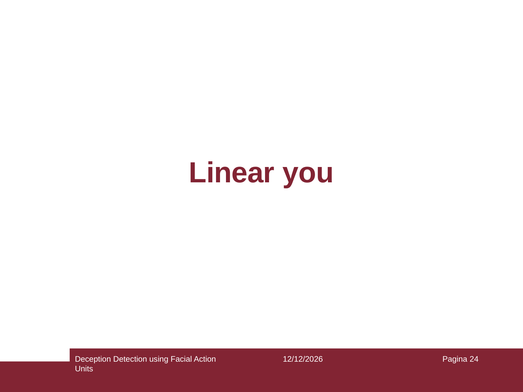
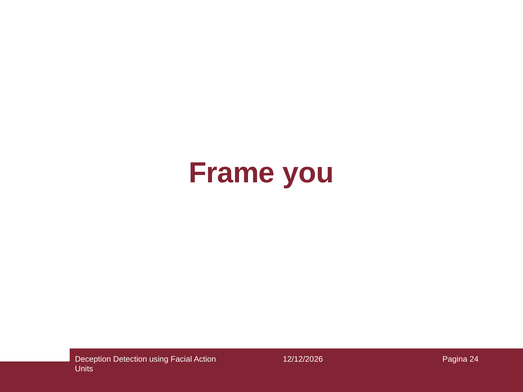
Linear: Linear -> Frame
